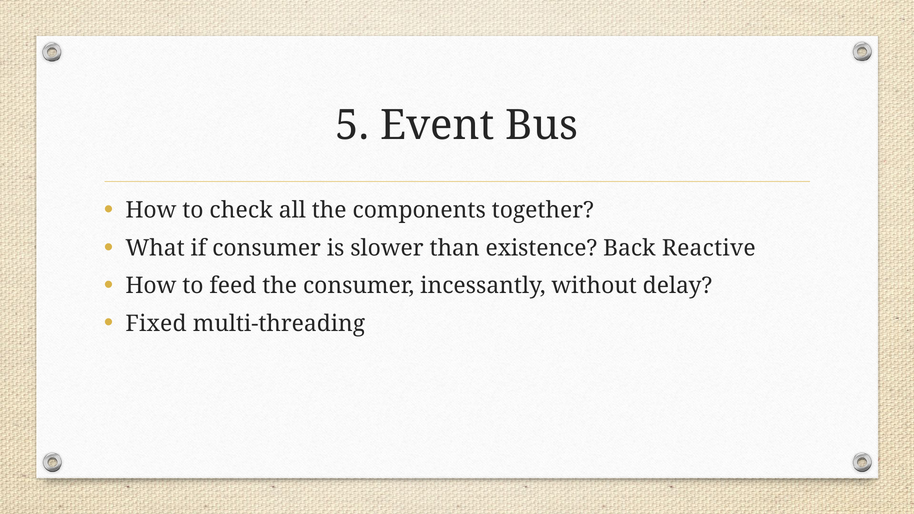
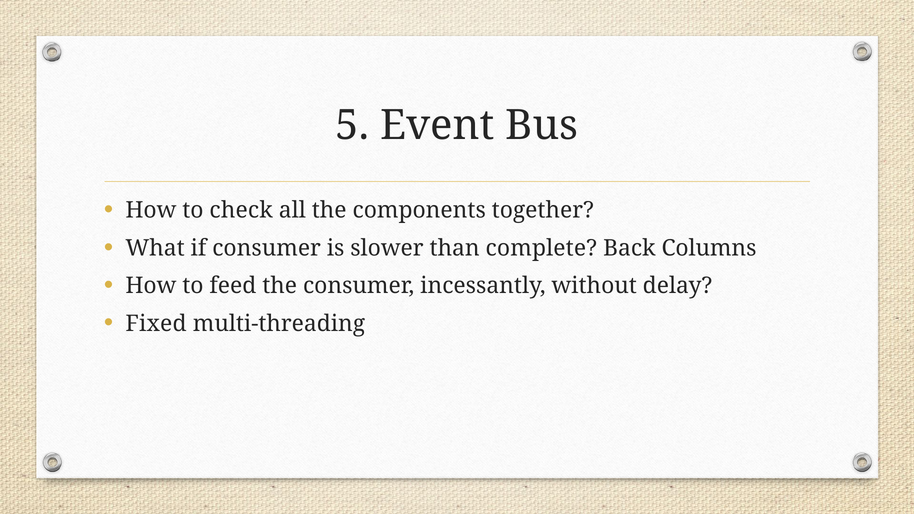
existence: existence -> complete
Reactive: Reactive -> Columns
